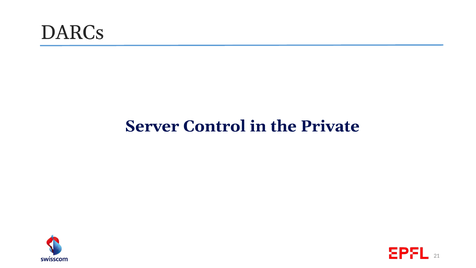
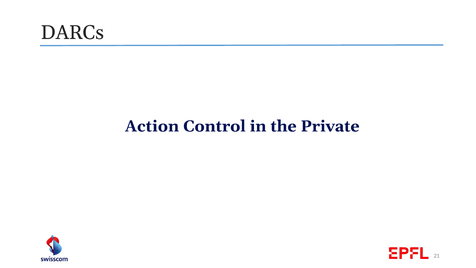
Server: Server -> Action
